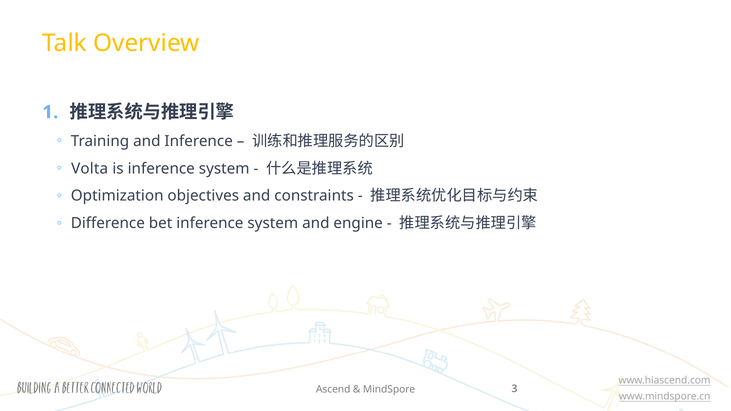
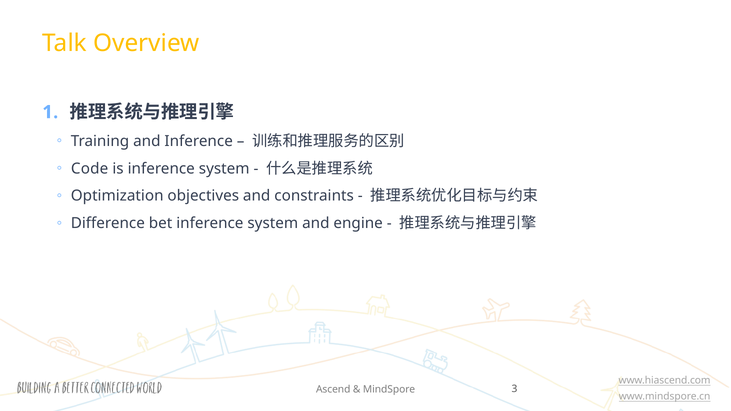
Volta: Volta -> Code
